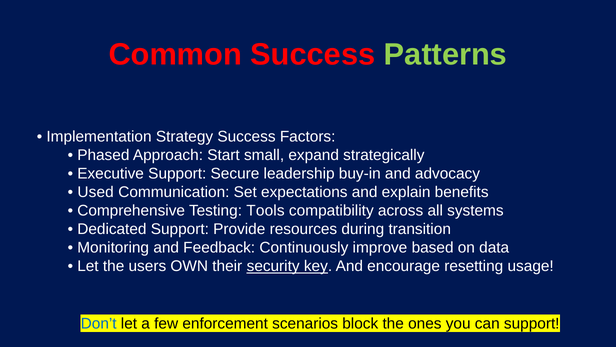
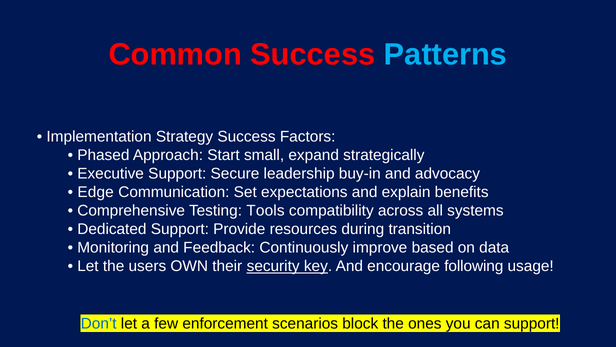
Patterns colour: light green -> light blue
Used: Used -> Edge
resetting: resetting -> following
